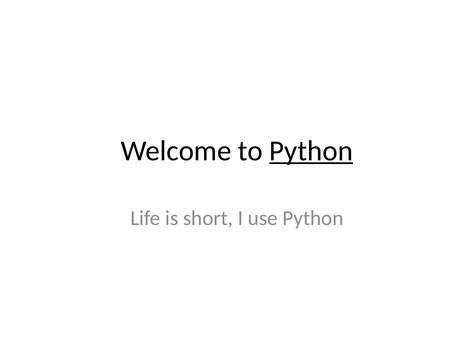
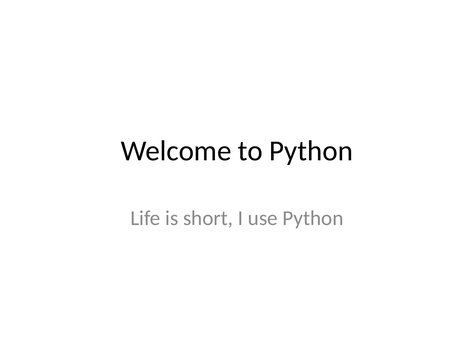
Python at (311, 151) underline: present -> none
